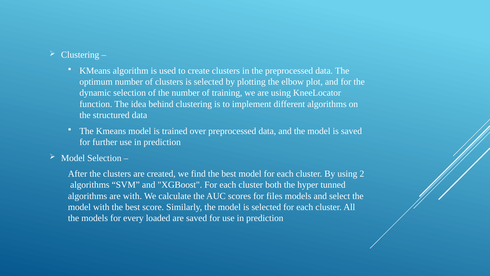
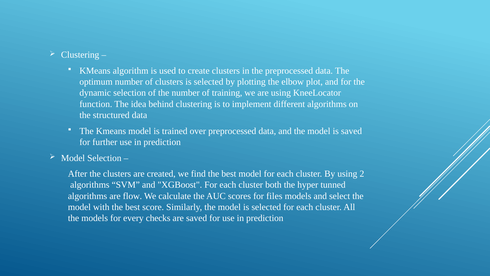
are with: with -> flow
loaded: loaded -> checks
